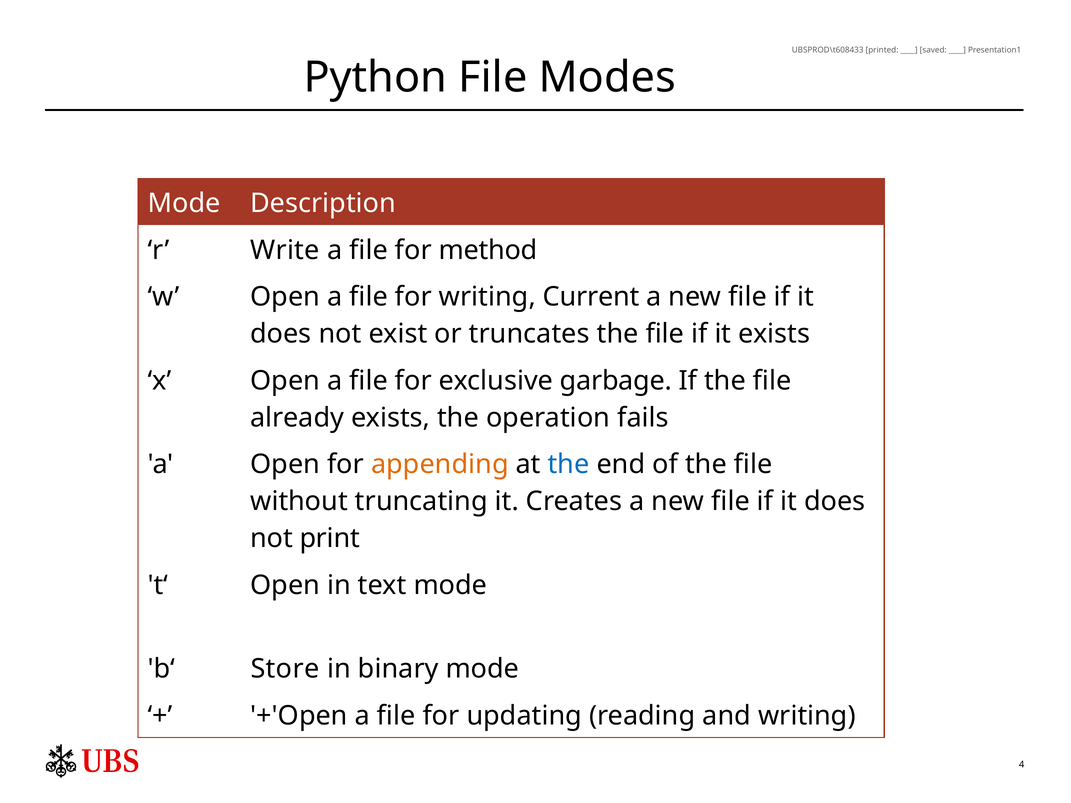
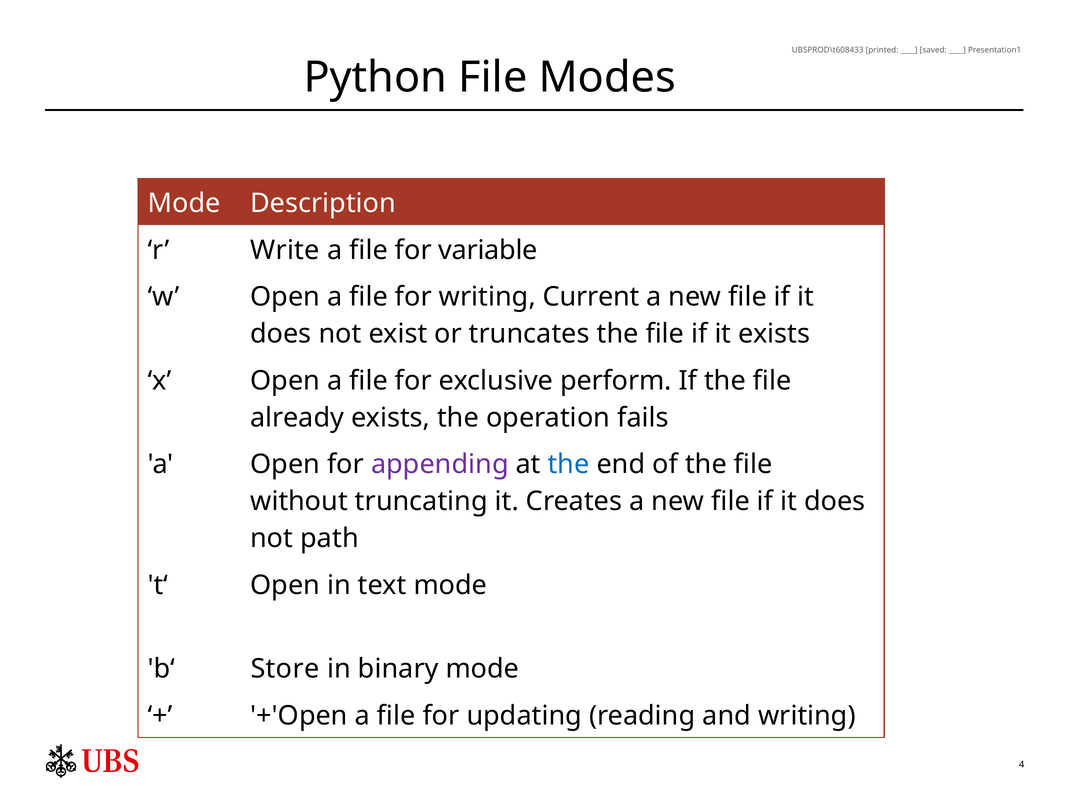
method: method -> variable
garbage: garbage -> perform
appending colour: orange -> purple
print: print -> path
